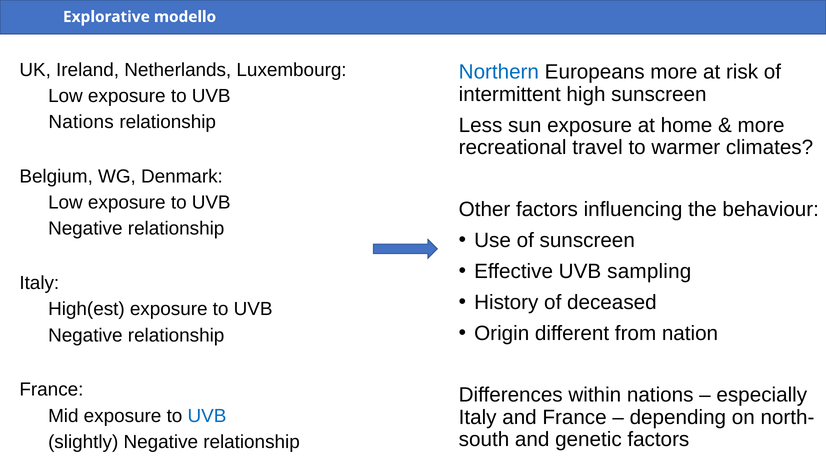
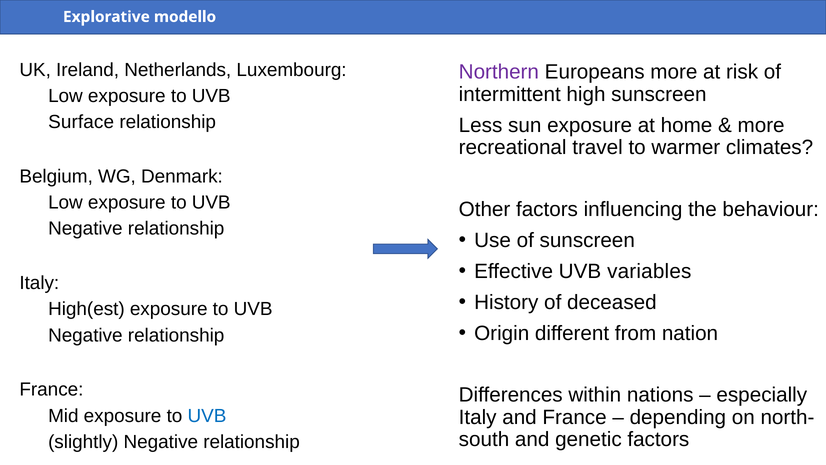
Northern colour: blue -> purple
Nations at (81, 122): Nations -> Surface
sampling: sampling -> variables
